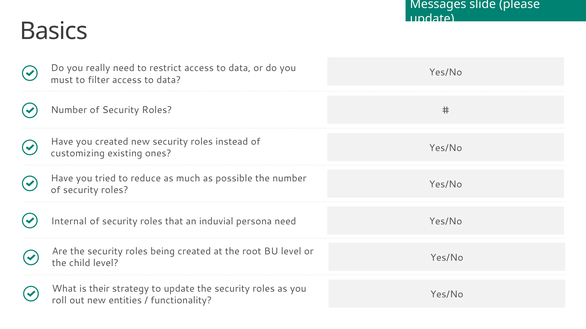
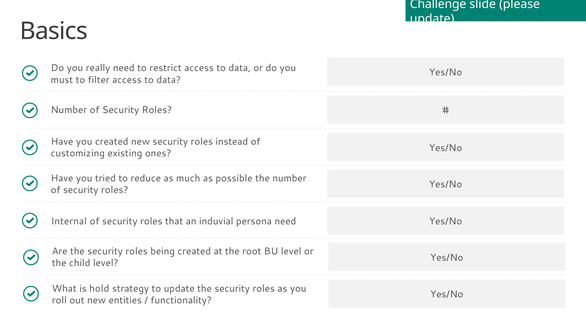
Messages: Messages -> Challenge
their: their -> hold
